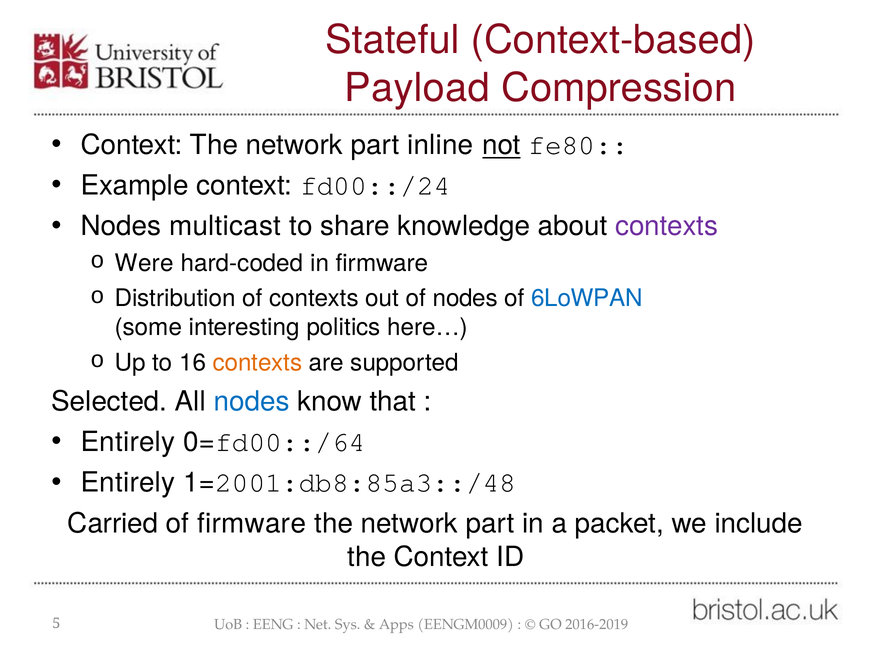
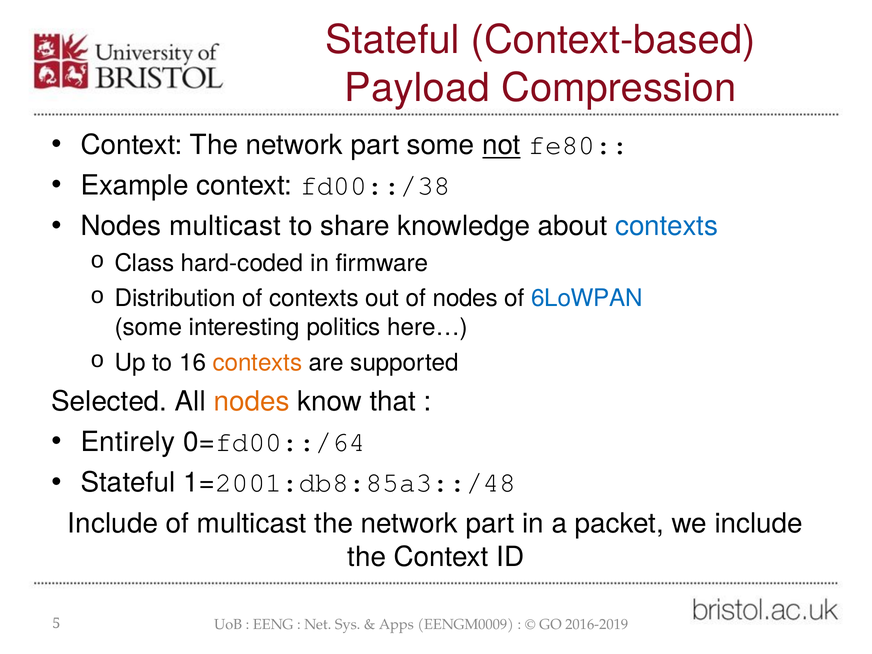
part inline: inline -> some
fd00::/24: fd00::/24 -> fd00::/38
contexts at (667, 226) colour: purple -> blue
Were: Were -> Class
nodes at (252, 401) colour: blue -> orange
Entirely at (128, 483): Entirely -> Stateful
Carried at (113, 523): Carried -> Include
of firmware: firmware -> multicast
